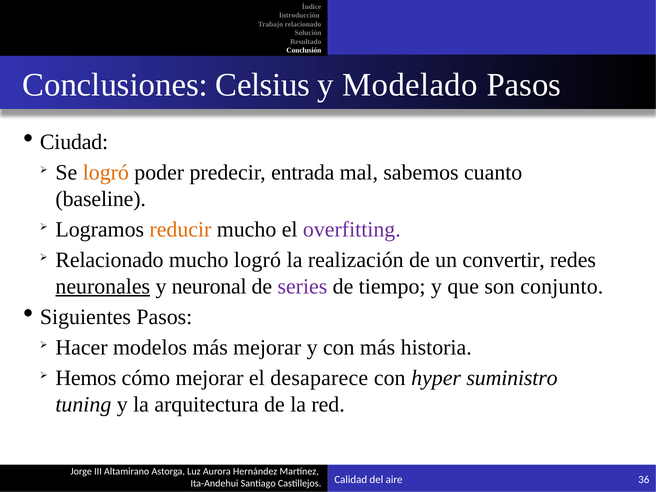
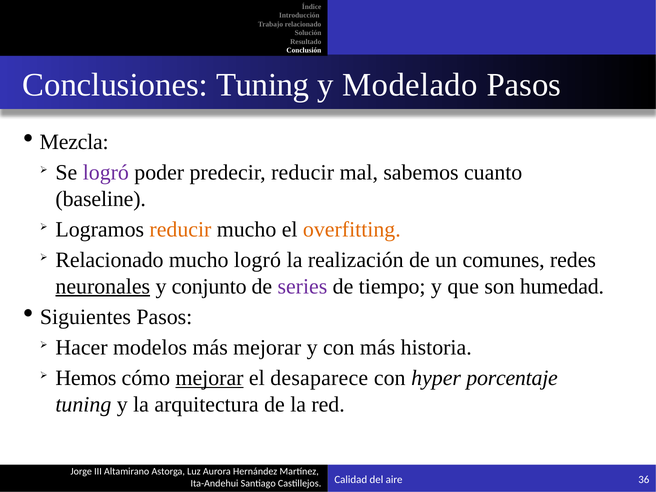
Conclusiones Celsius: Celsius -> Tuning
Ciudad: Ciudad -> Mezcla
logró at (106, 173) colour: orange -> purple
predecir entrada: entrada -> reducir
overfitting colour: purple -> orange
convertir: convertir -> comunes
neuronal: neuronal -> conjunto
conjunto: conjunto -> humedad
mejorar at (210, 378) underline: none -> present
suministro: suministro -> porcentaje
